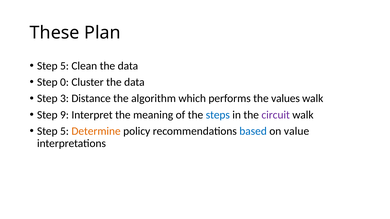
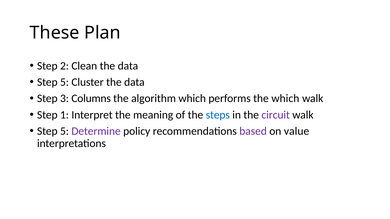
5 at (64, 66): 5 -> 2
0 at (64, 82): 0 -> 5
Distance: Distance -> Columns
the values: values -> which
9: 9 -> 1
Determine colour: orange -> purple
based colour: blue -> purple
